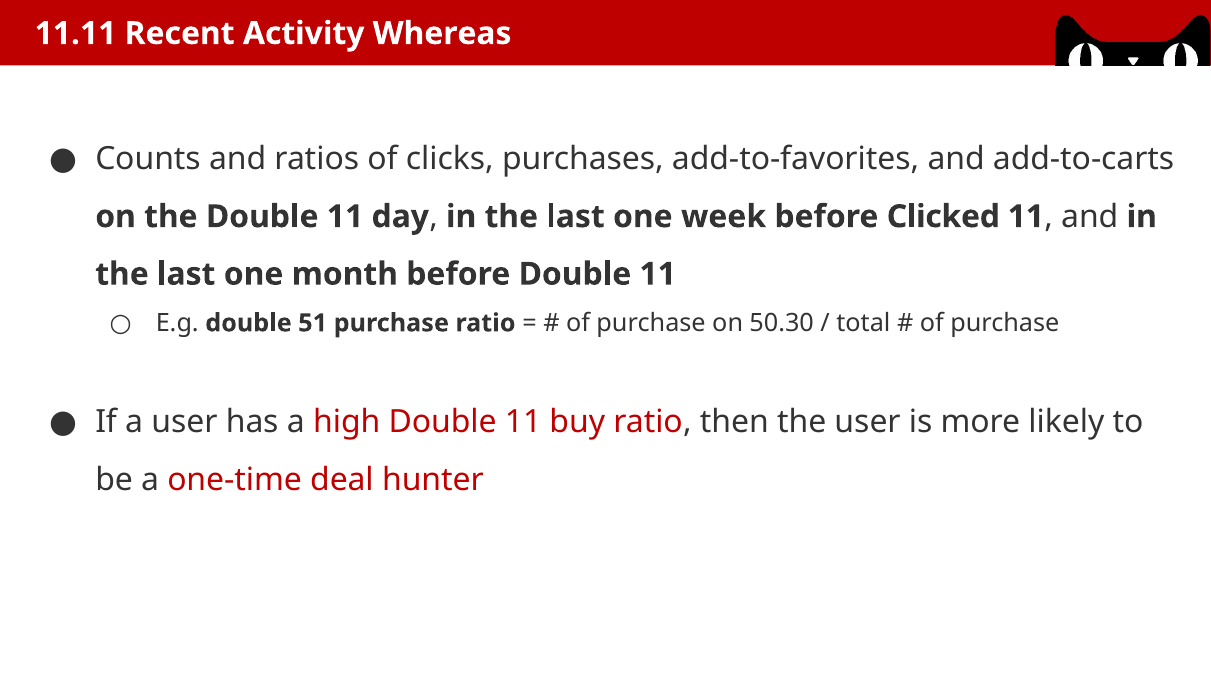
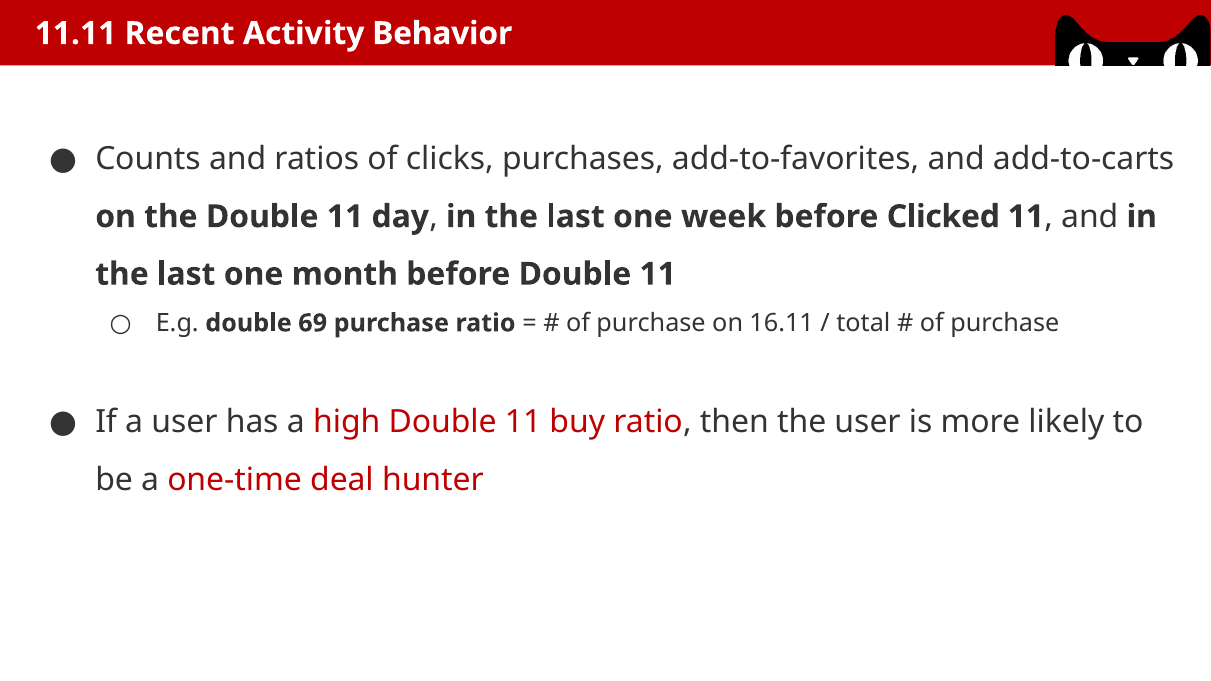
Whereas: Whereas -> Behavior
51: 51 -> 69
50.30: 50.30 -> 16.11
